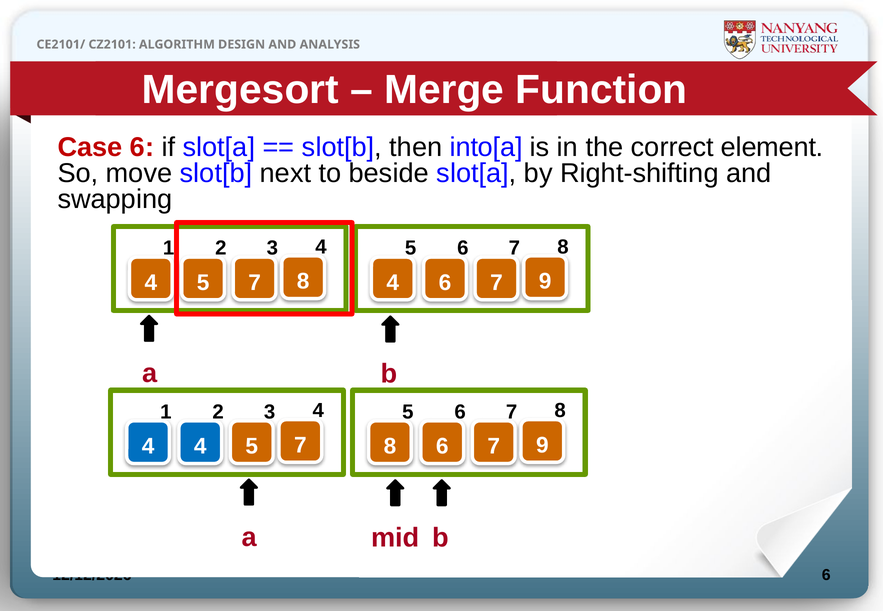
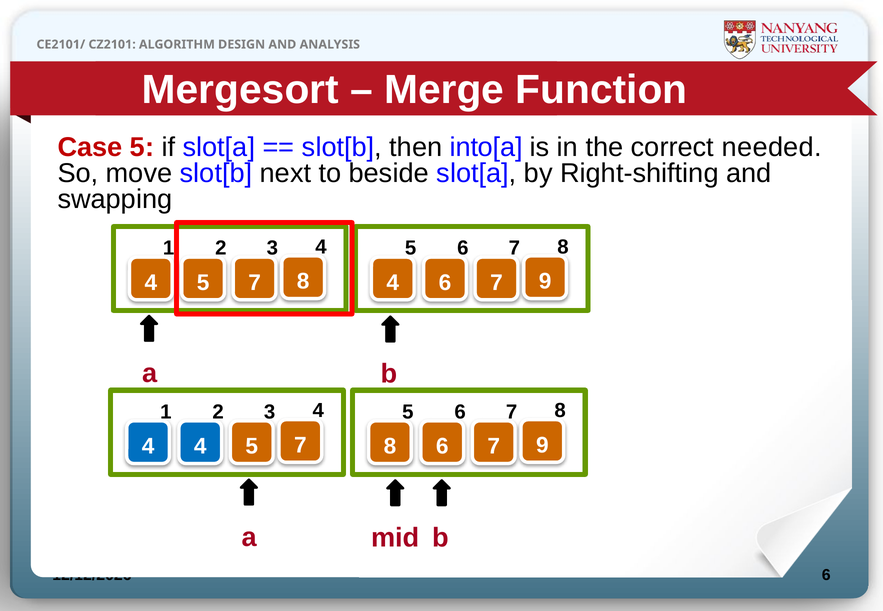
Case 6: 6 -> 5
element: element -> needed
